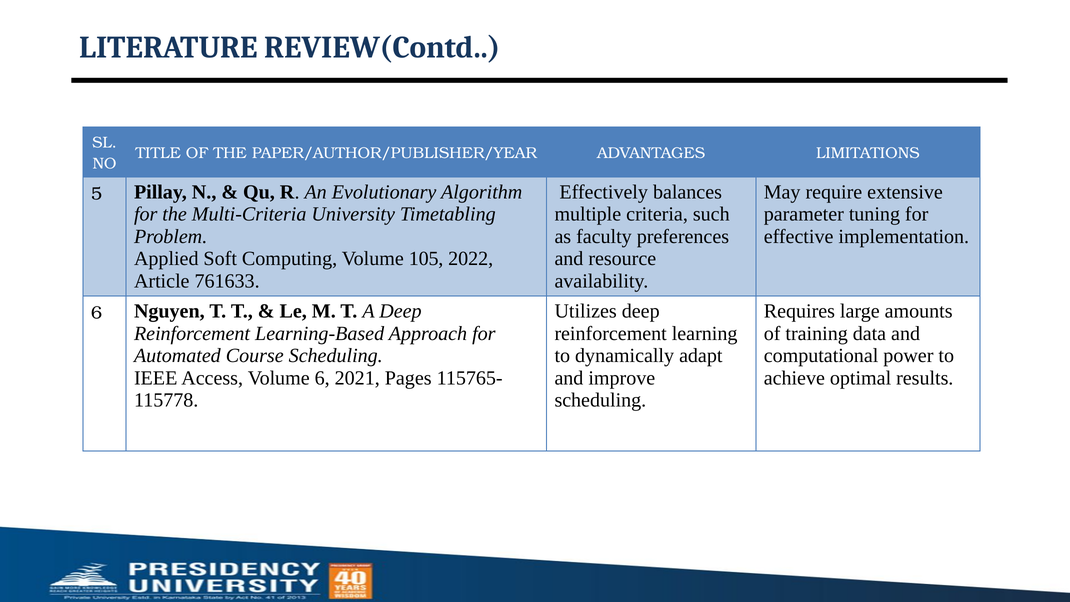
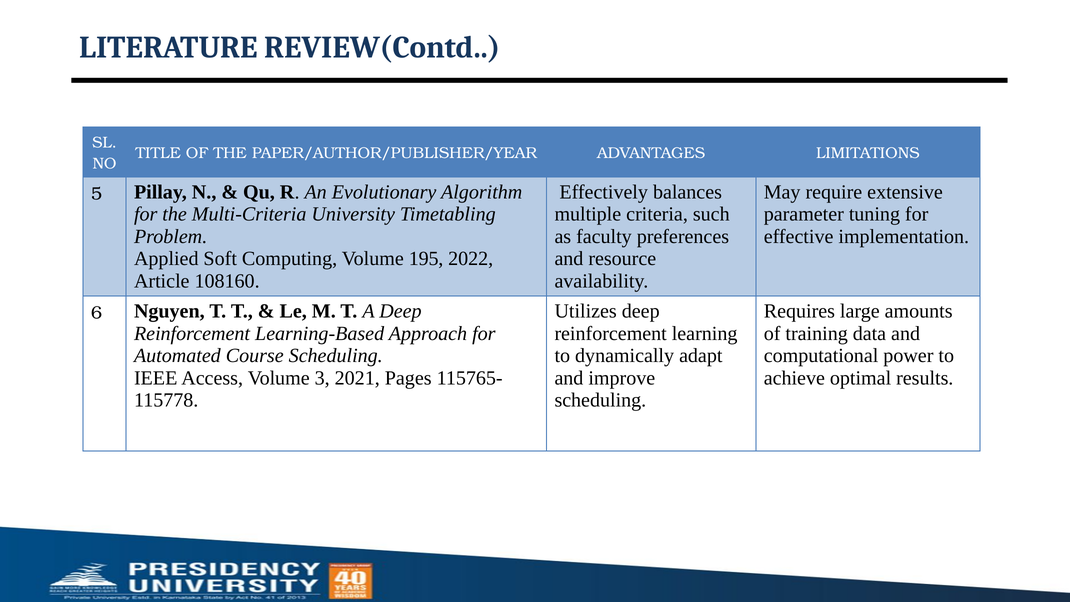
105: 105 -> 195
761633: 761633 -> 108160
Volume 6: 6 -> 3
